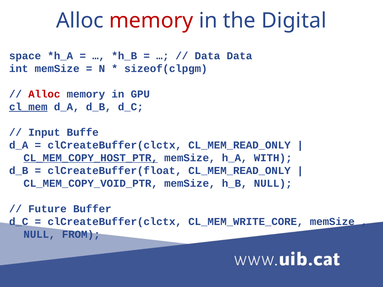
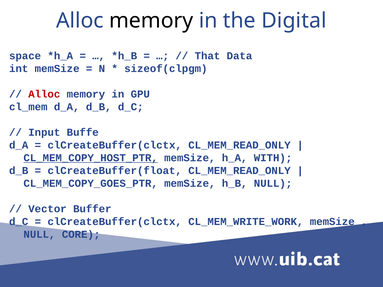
memory at (151, 21) colour: red -> black
Data at (207, 56): Data -> That
cl_mem underline: present -> none
CL_MEM_COPY_VOID_PTR: CL_MEM_COPY_VOID_PTR -> CL_MEM_COPY_GOES_PTR
Future: Future -> Vector
CL_MEM_WRITE_CORE: CL_MEM_WRITE_CORE -> CL_MEM_WRITE_WORK
FROM: FROM -> CORE
